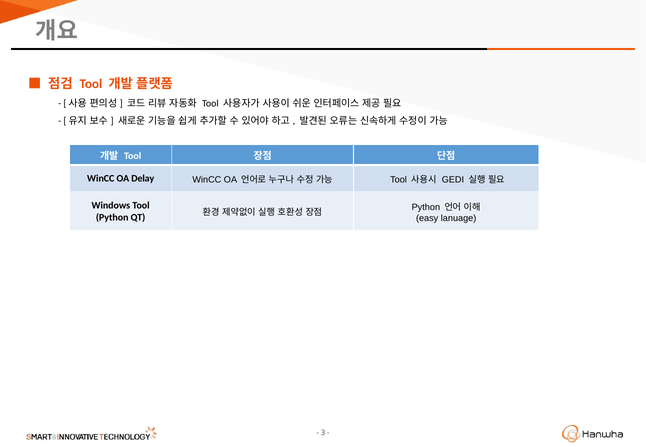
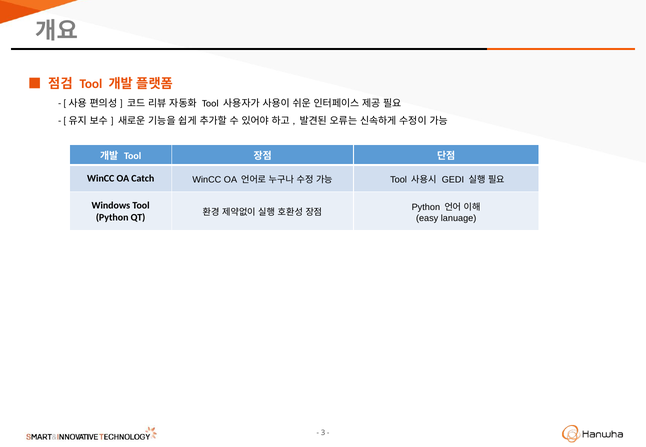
Delay: Delay -> Catch
